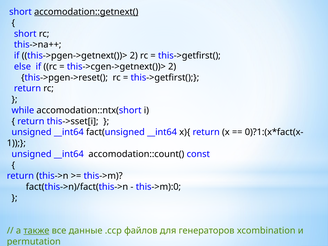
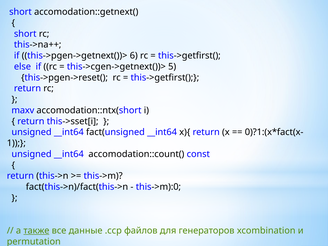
accomodation::getnext( underline: present -> none
this->pgen->getnext())> 2: 2 -> 6
this->cgen->getnext())> 2: 2 -> 5
while: while -> maxv
